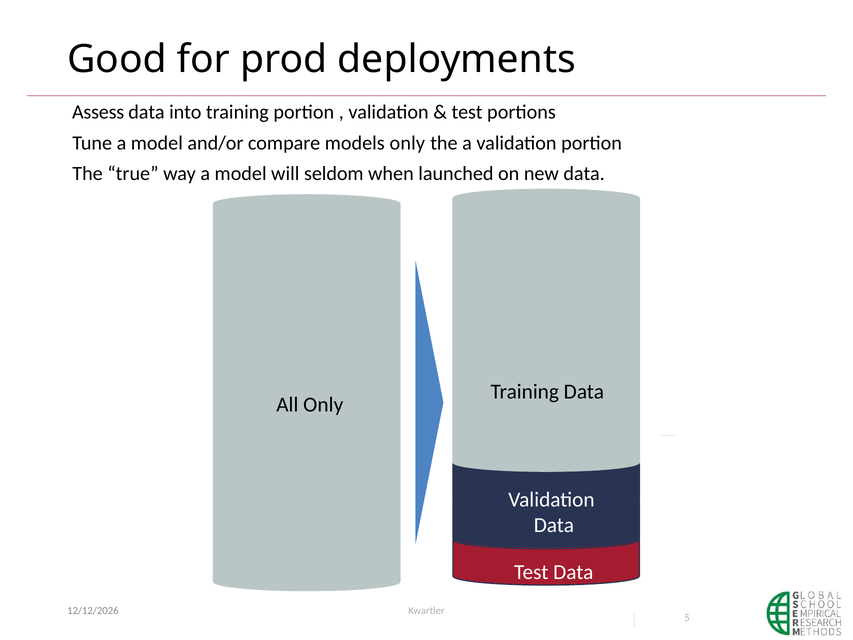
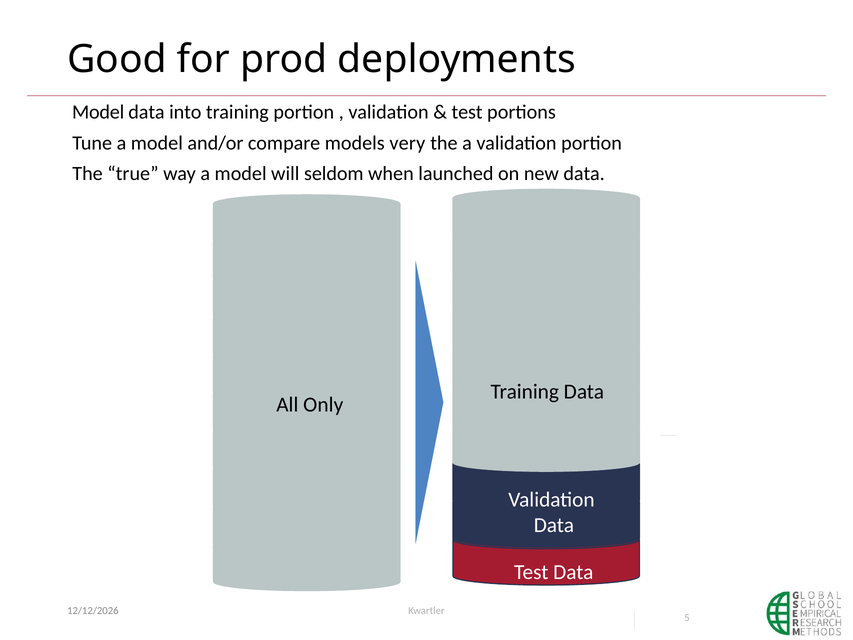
Assess at (98, 112): Assess -> Model
models only: only -> very
